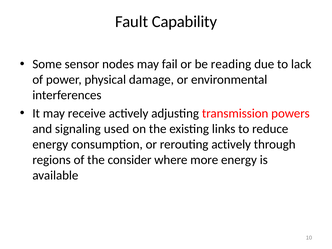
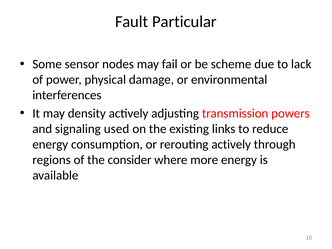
Capability: Capability -> Particular
reading: reading -> scheme
receive: receive -> density
